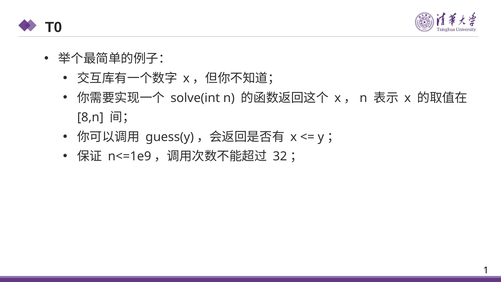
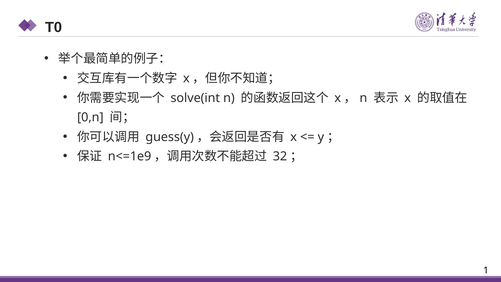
8,n: 8,n -> 0,n
